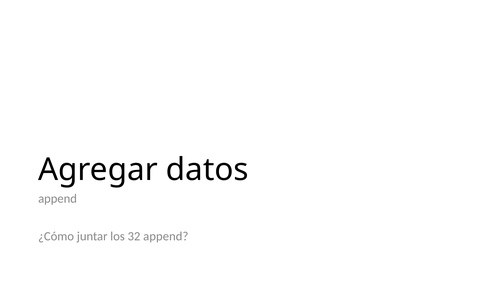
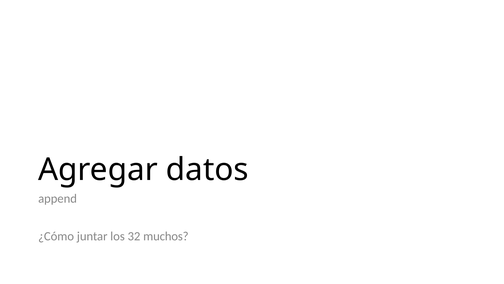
32 append: append -> muchos
